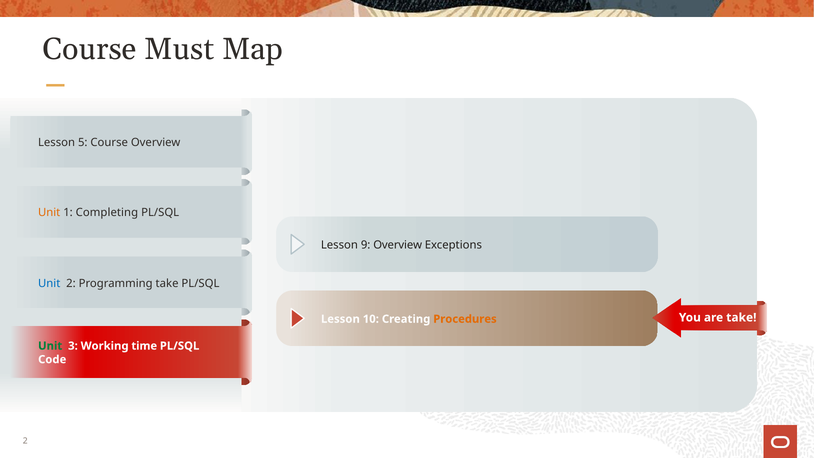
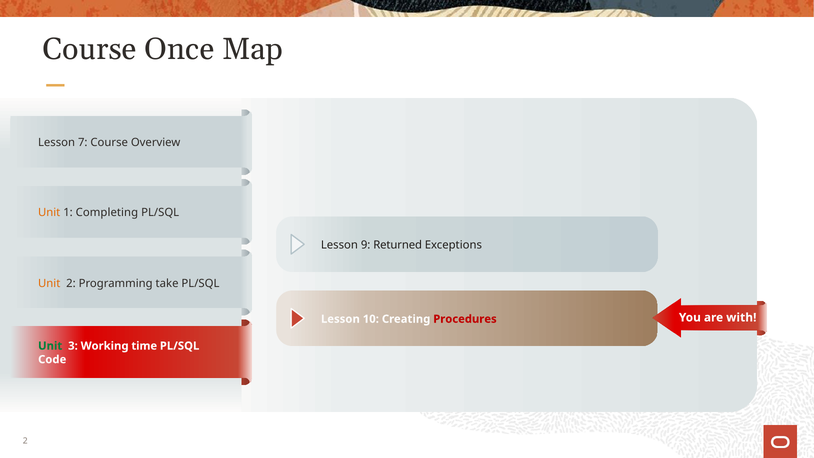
Must: Must -> Once
5: 5 -> 7
9 Overview: Overview -> Returned
Unit at (49, 283) colour: blue -> orange
Procedures colour: orange -> red
are take: take -> with
